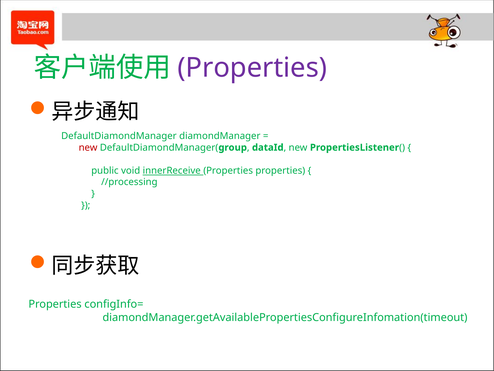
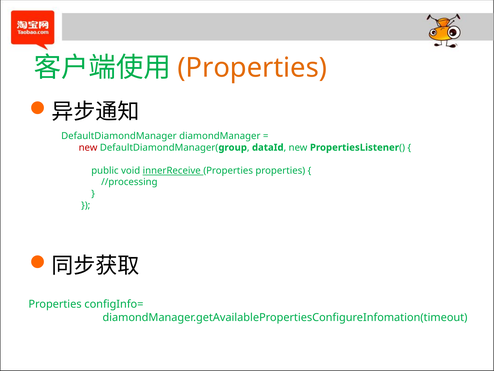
Properties at (252, 68) colour: purple -> orange
